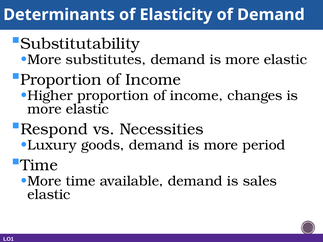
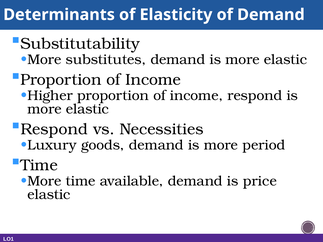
income changes: changes -> respond
sales: sales -> price
